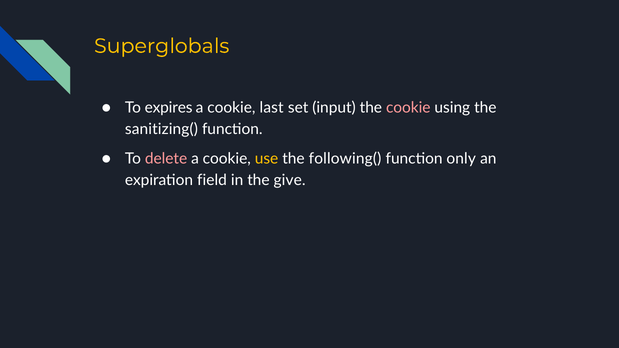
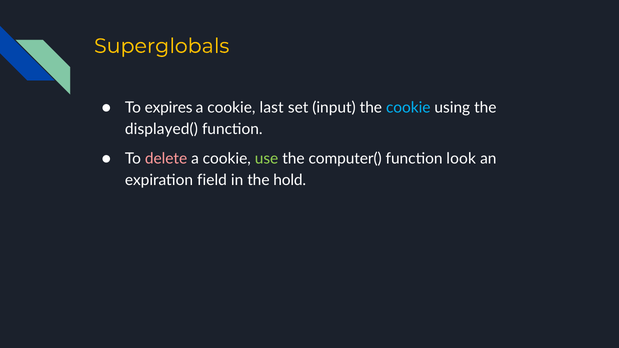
cookie at (408, 108) colour: pink -> light blue
sanitizing(: sanitizing( -> displayed(
use colour: yellow -> light green
following(: following( -> computer(
only: only -> look
give: give -> hold
